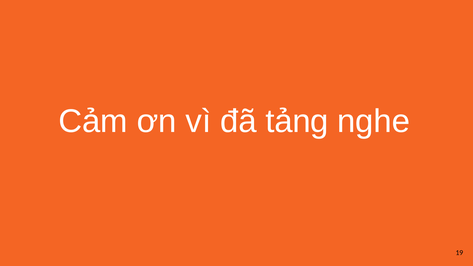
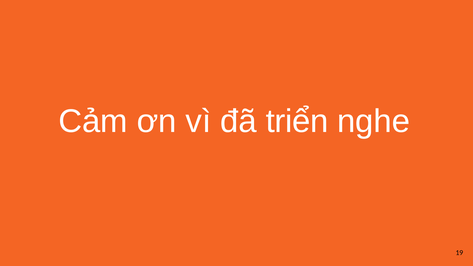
tảng: tảng -> triển
